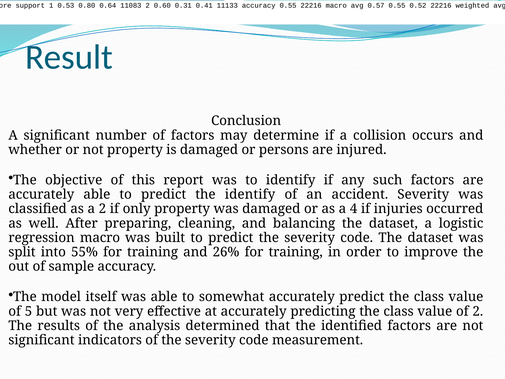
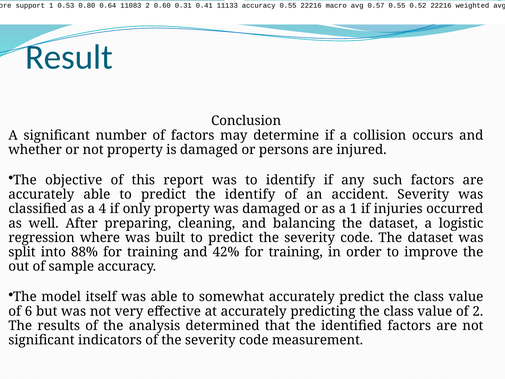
a 2: 2 -> 4
a 4: 4 -> 1
regression macro: macro -> where
55%: 55% -> 88%
26%: 26% -> 42%
5: 5 -> 6
